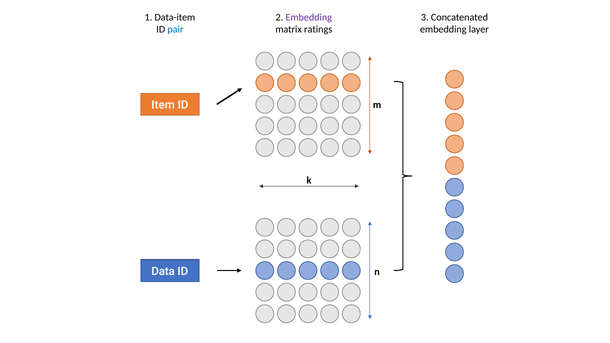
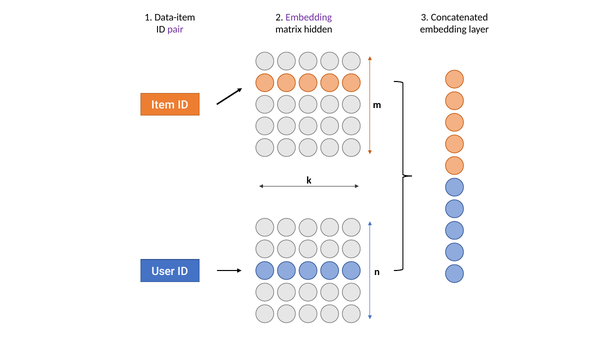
pair colour: blue -> purple
ratings: ratings -> hidden
Data: Data -> User
